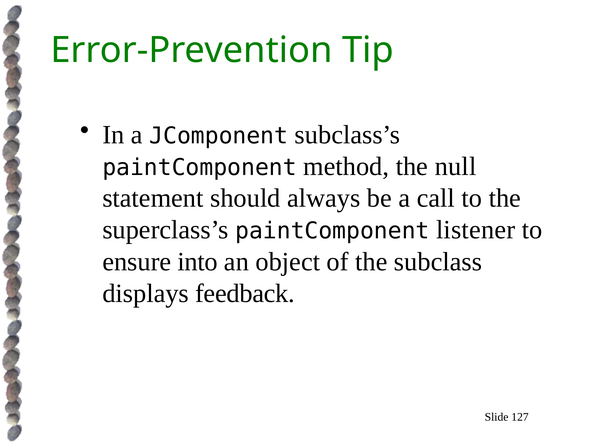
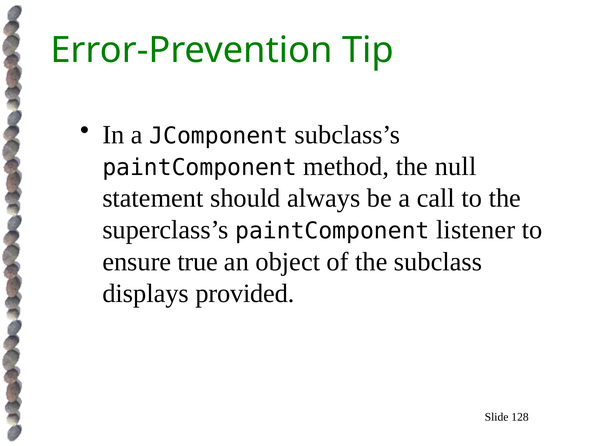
into: into -> true
feedback: feedback -> provided
127: 127 -> 128
